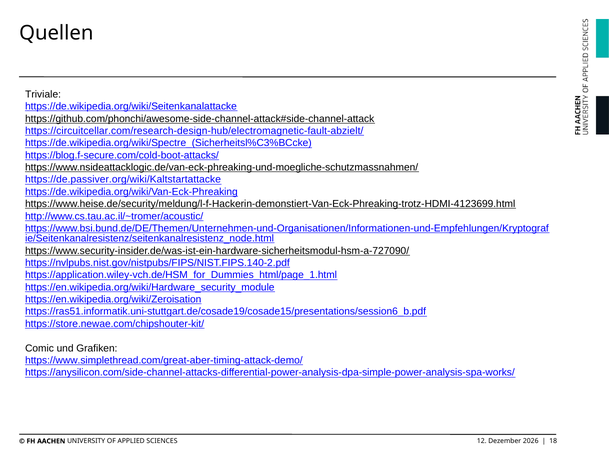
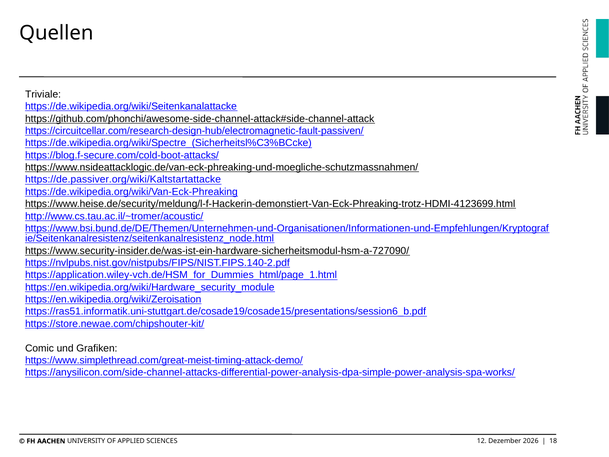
https://circuitcellar.com/research-design-hub/electromagnetic-fault-abzielt/: https://circuitcellar.com/research-design-hub/electromagnetic-fault-abzielt/ -> https://circuitcellar.com/research-design-hub/electromagnetic-fault-passiven/
https://www.simplethread.com/great-aber-timing-attack-demo/: https://www.simplethread.com/great-aber-timing-attack-demo/ -> https://www.simplethread.com/great-meist-timing-attack-demo/
